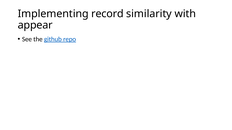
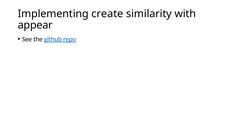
record: record -> create
